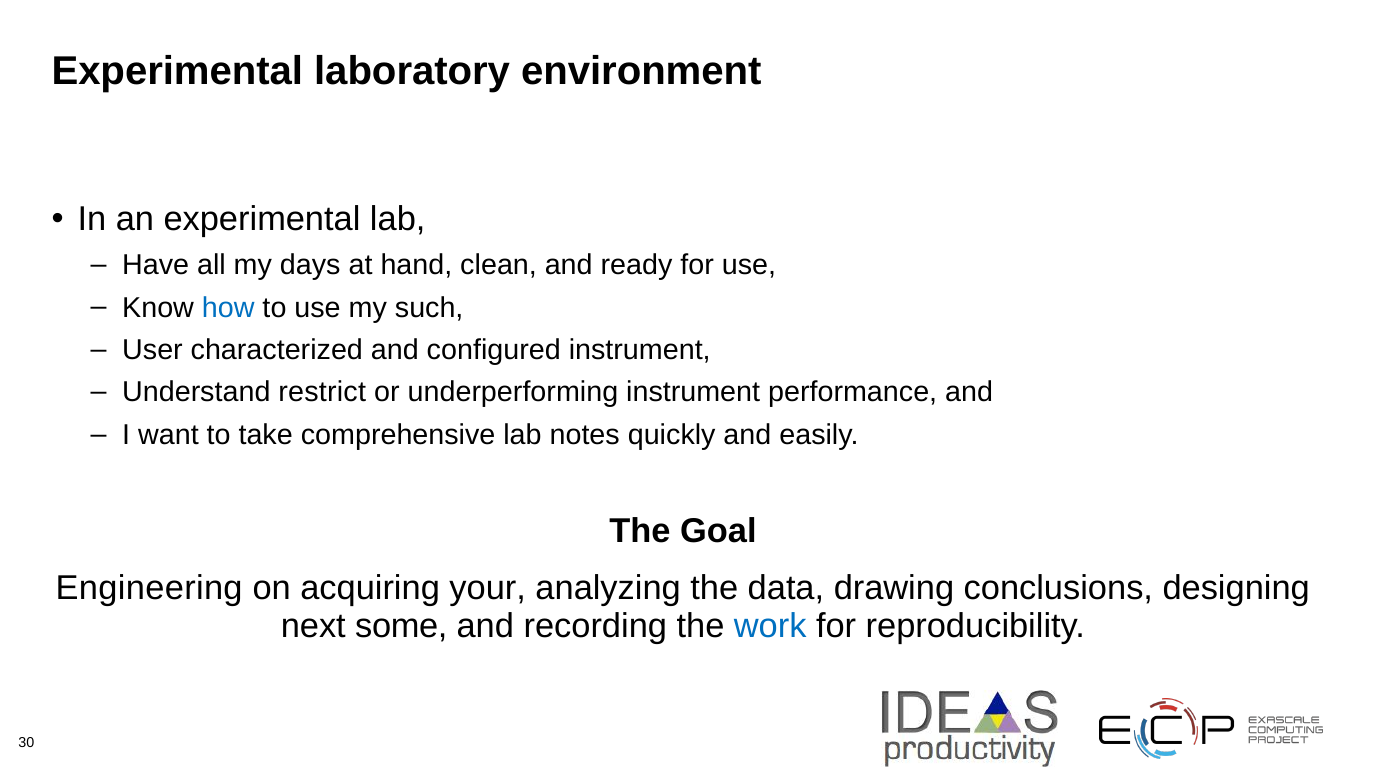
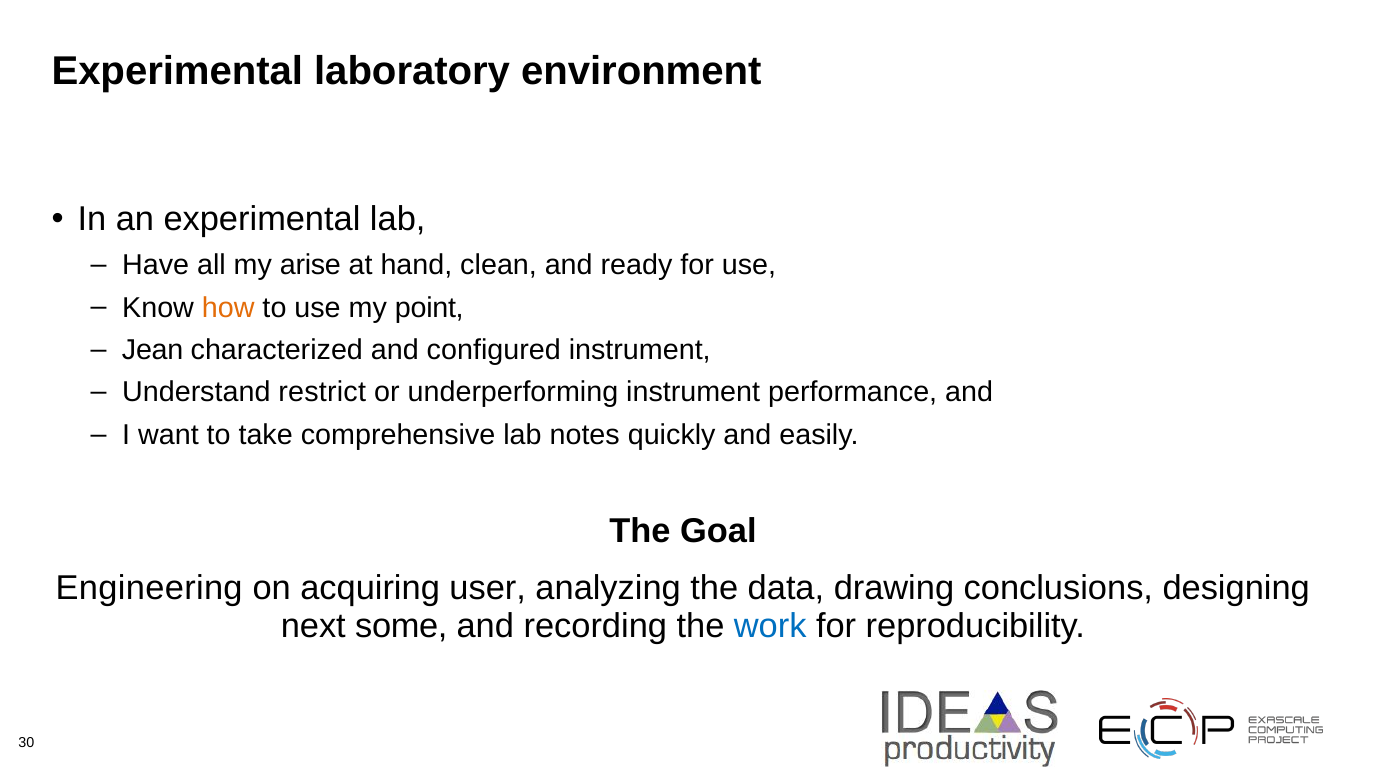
days: days -> arise
how colour: blue -> orange
such: such -> point
User: User -> Jean
your: your -> user
